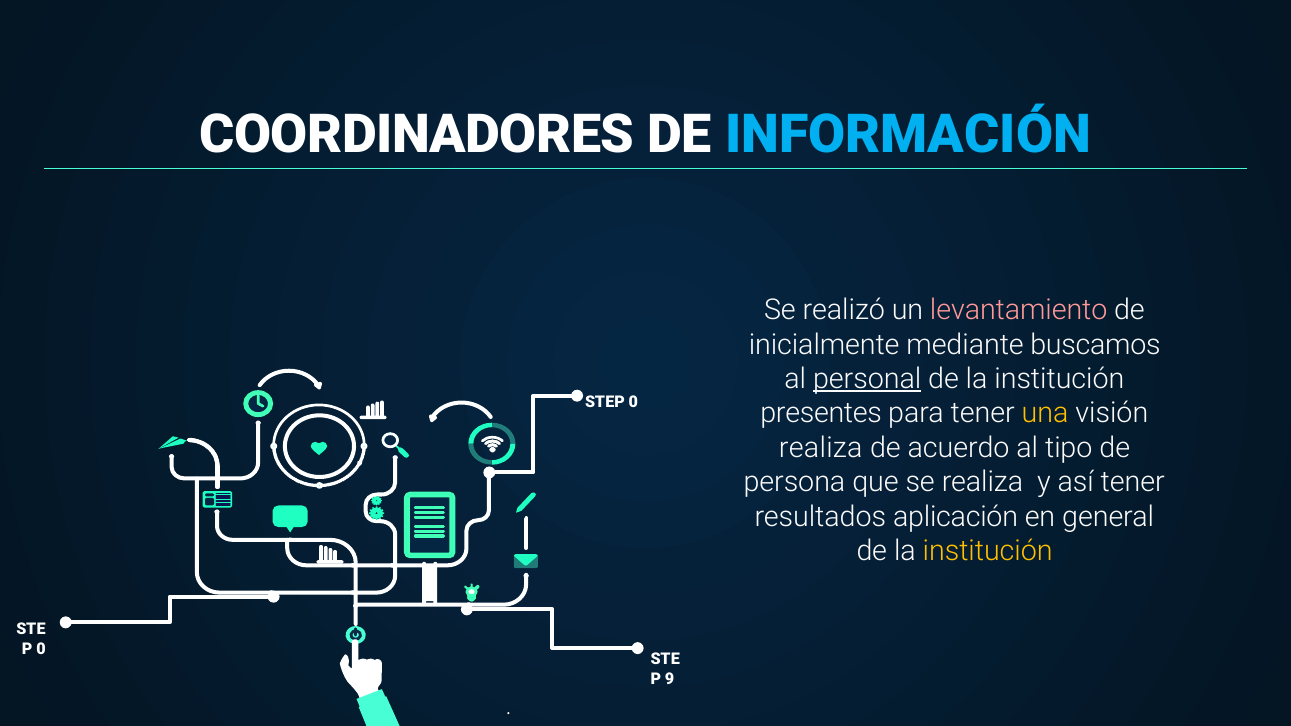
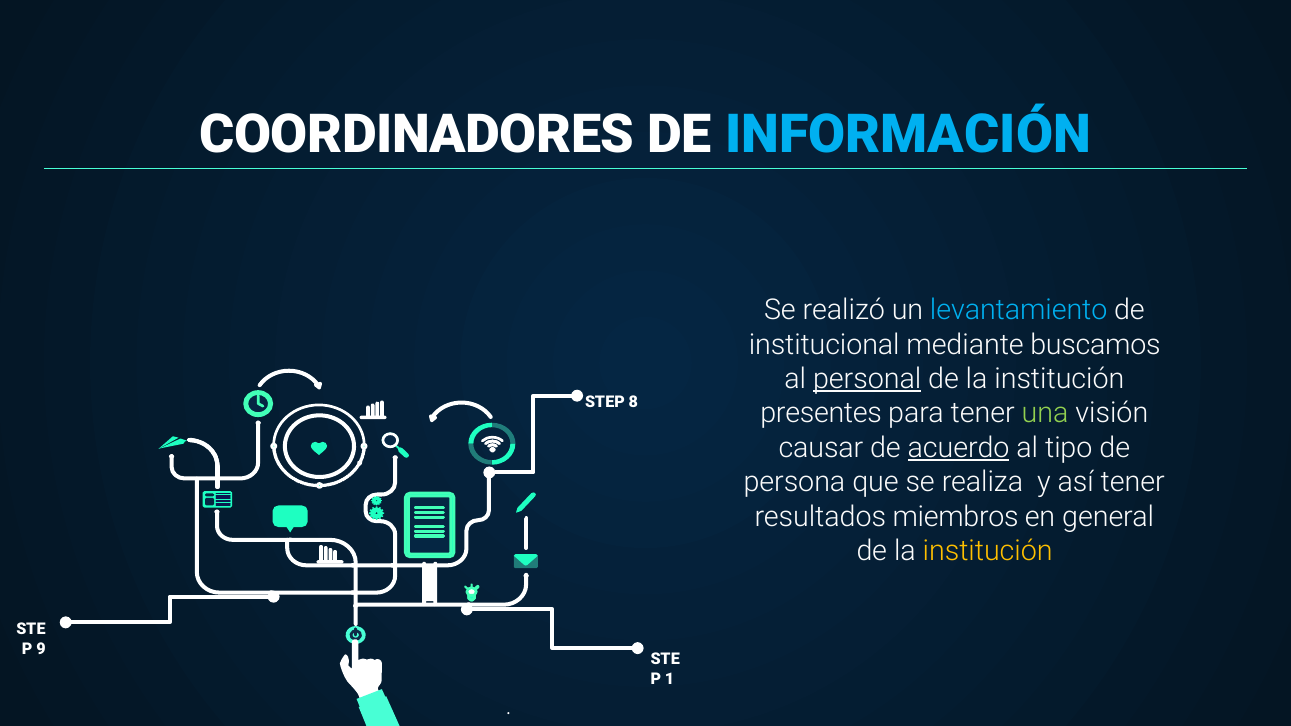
levantamiento colour: pink -> light blue
inicialmente: inicialmente -> institucional
STEP 0: 0 -> 8
una colour: yellow -> light green
realiza at (821, 448): realiza -> causar
acuerdo underline: none -> present
aplicación: aplicación -> miembros
0 at (41, 649): 0 -> 9
9: 9 -> 1
